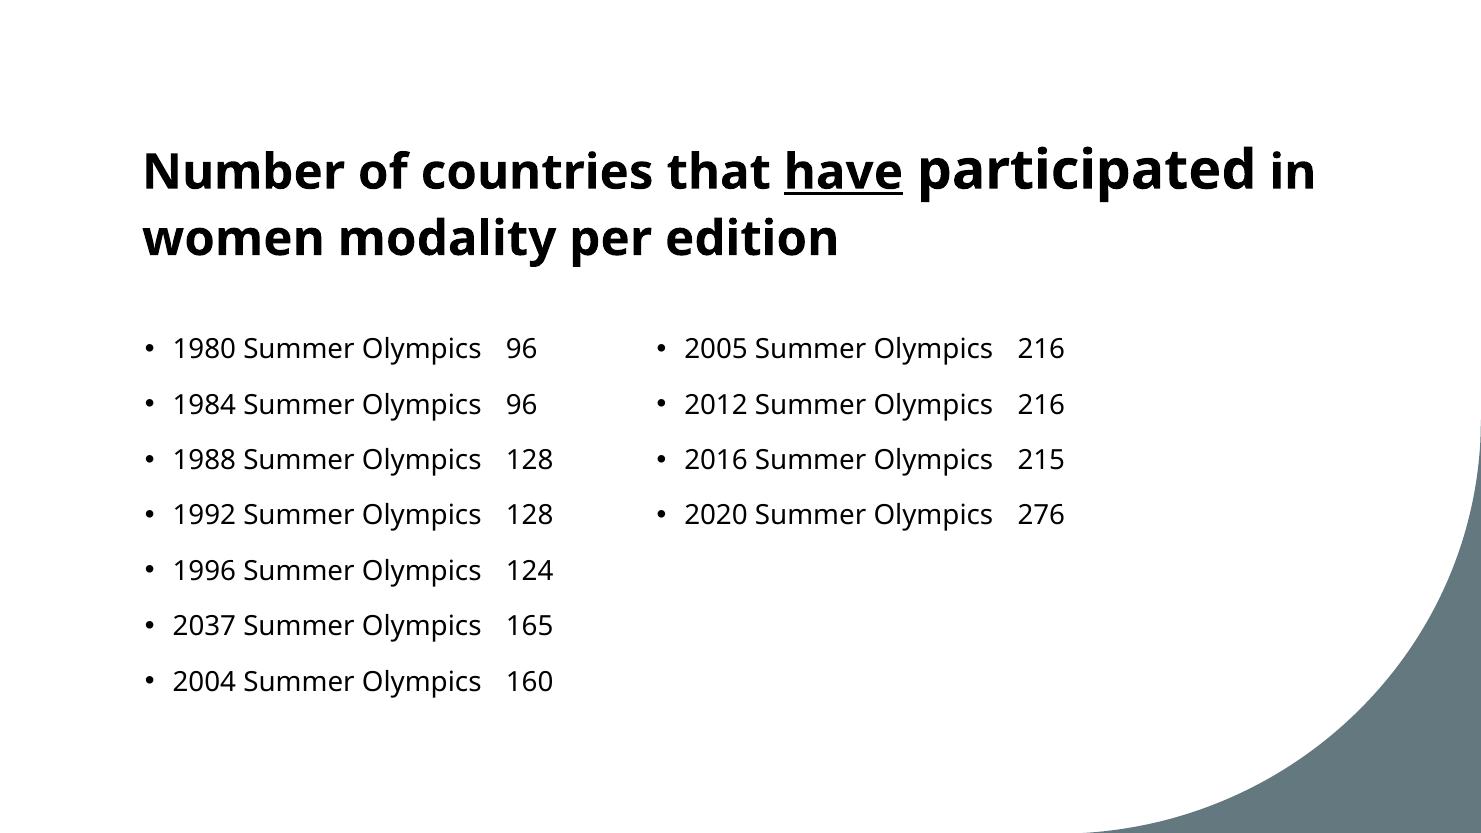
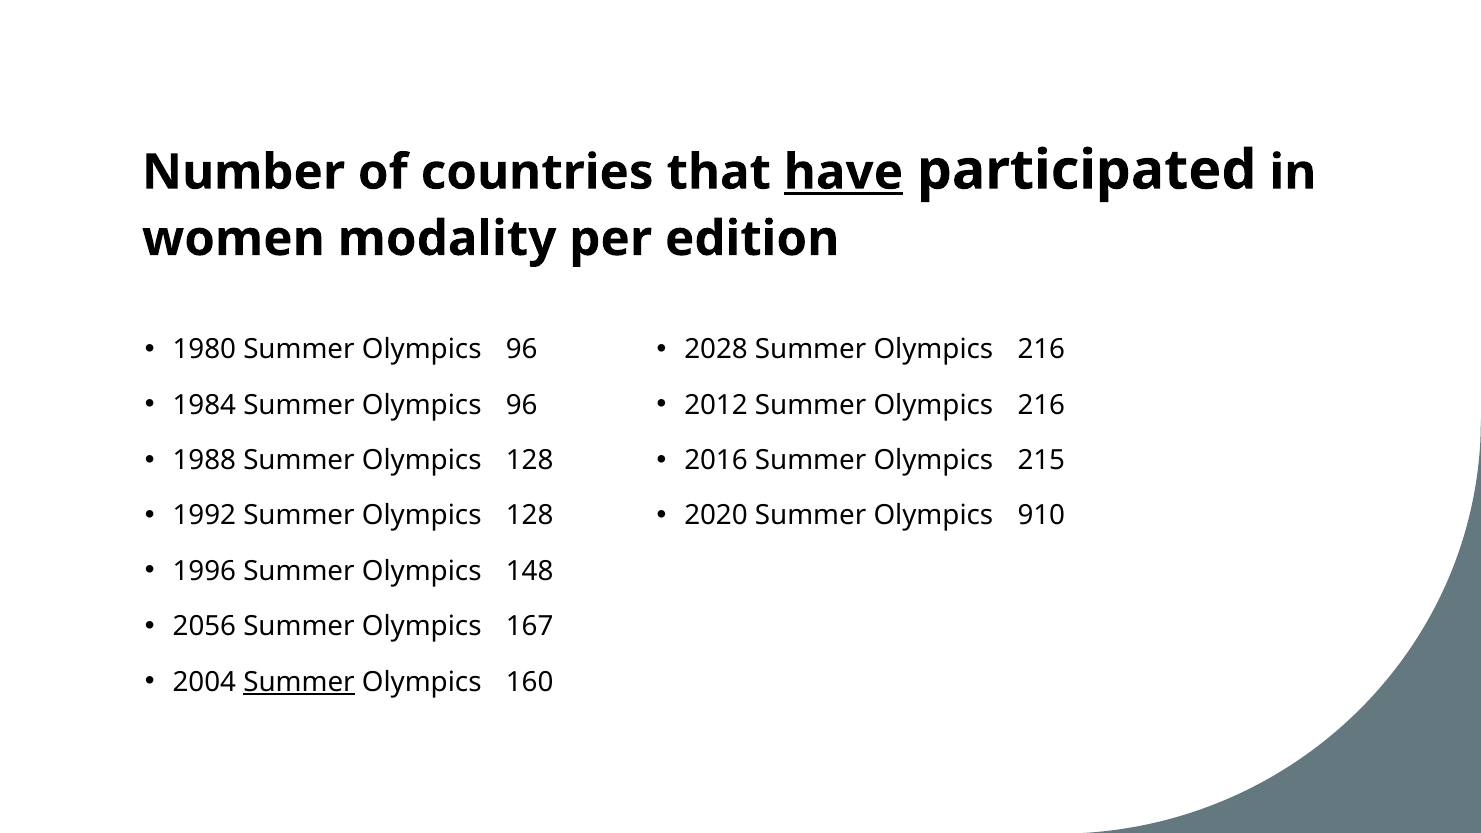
2005: 2005 -> 2028
276: 276 -> 910
124: 124 -> 148
2037: 2037 -> 2056
165: 165 -> 167
Summer at (299, 682) underline: none -> present
